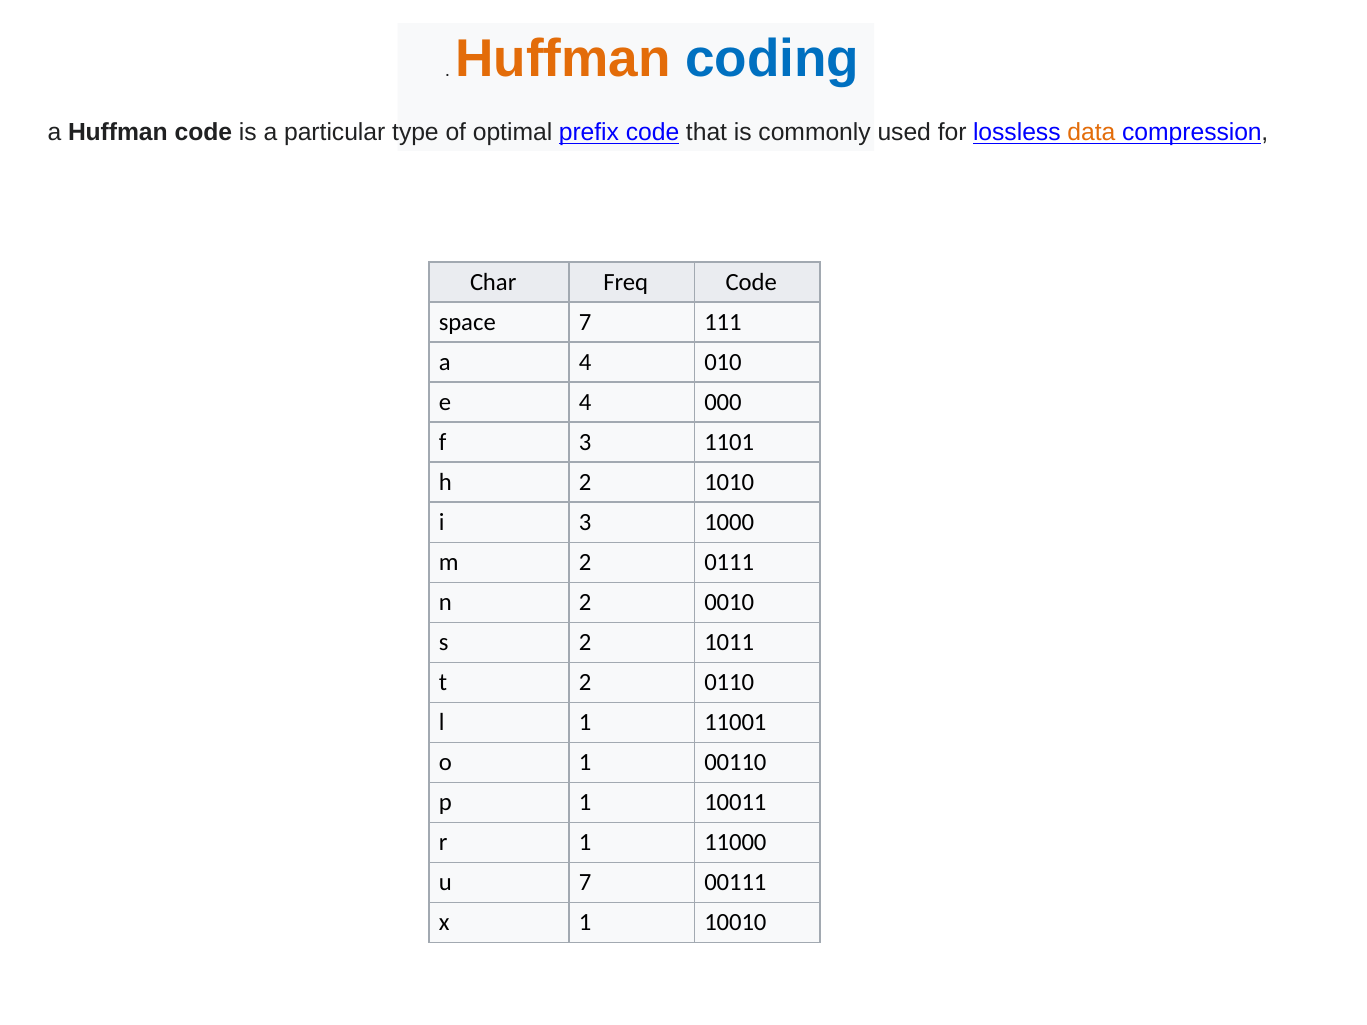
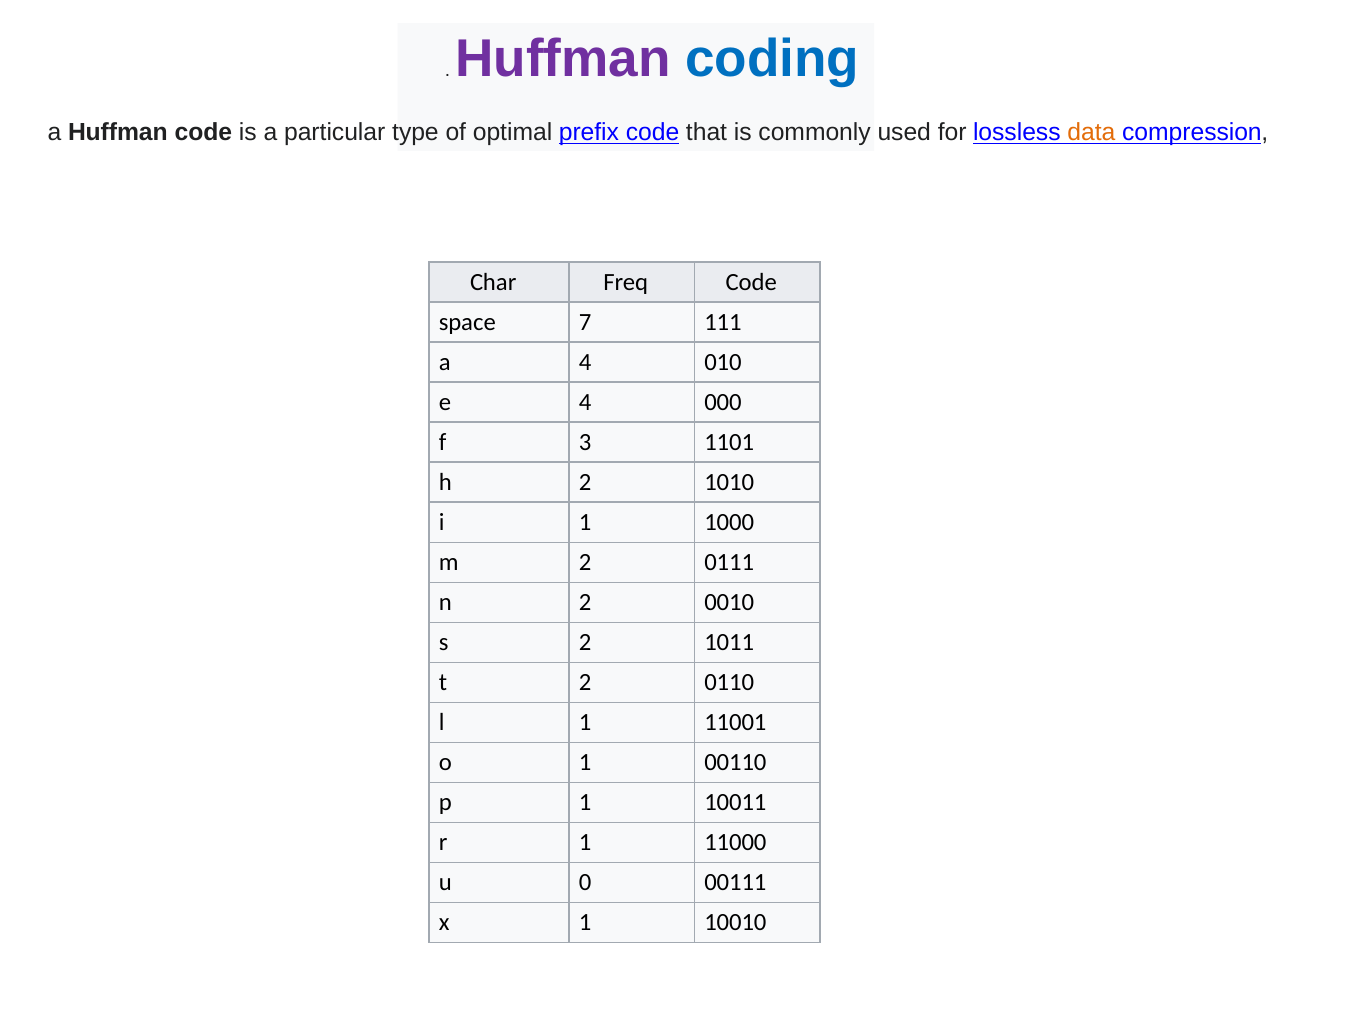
Huffman at (563, 59) colour: orange -> purple
i 3: 3 -> 1
u 7: 7 -> 0
